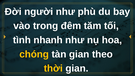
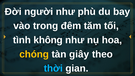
nhanh: nhanh -> không
tàn gian: gian -> giây
thời colour: yellow -> light blue
